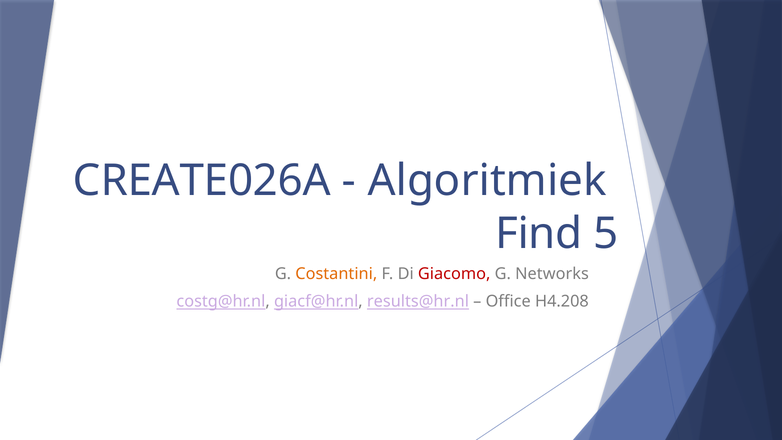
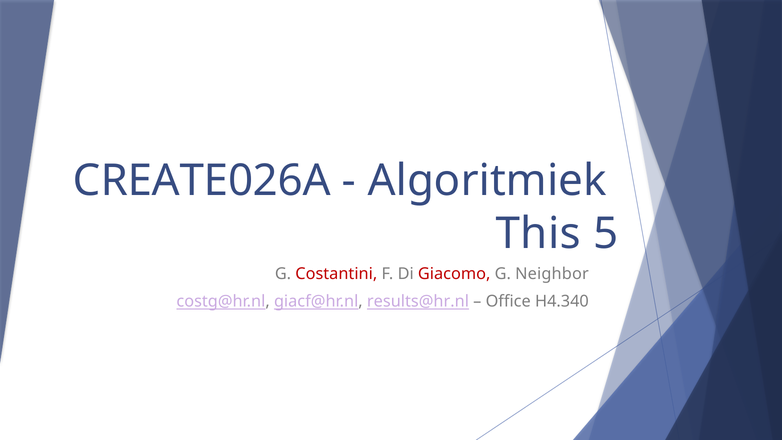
Find: Find -> This
Costantini colour: orange -> red
Networks: Networks -> Neighbor
H4.208: H4.208 -> H4.340
